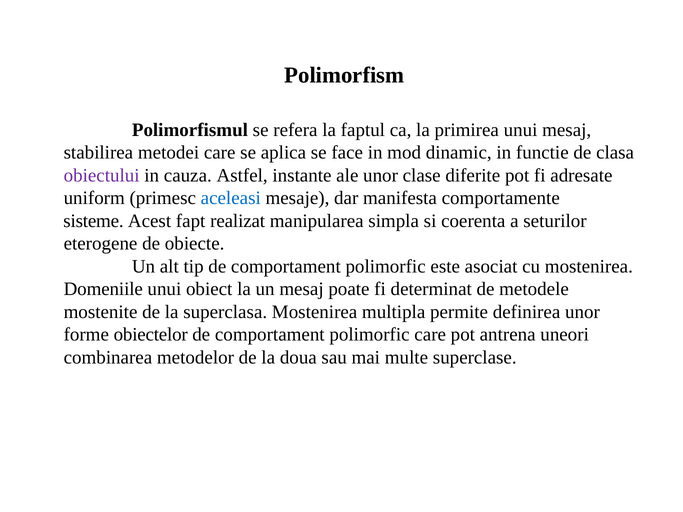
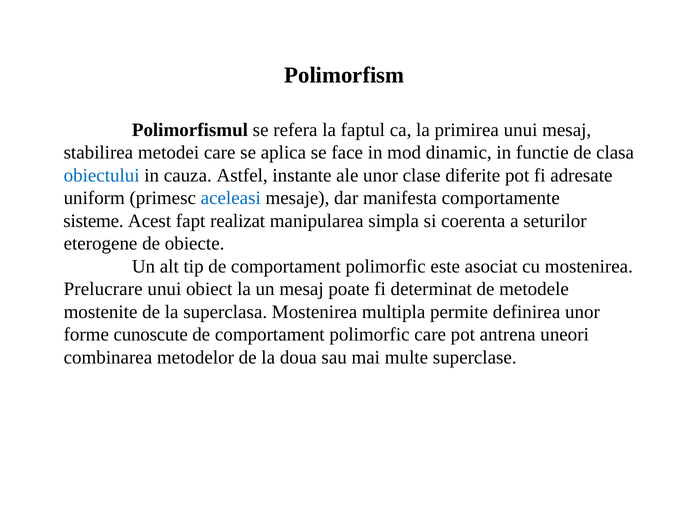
obiectului colour: purple -> blue
Domeniile: Domeniile -> Prelucrare
obiectelor: obiectelor -> cunoscute
